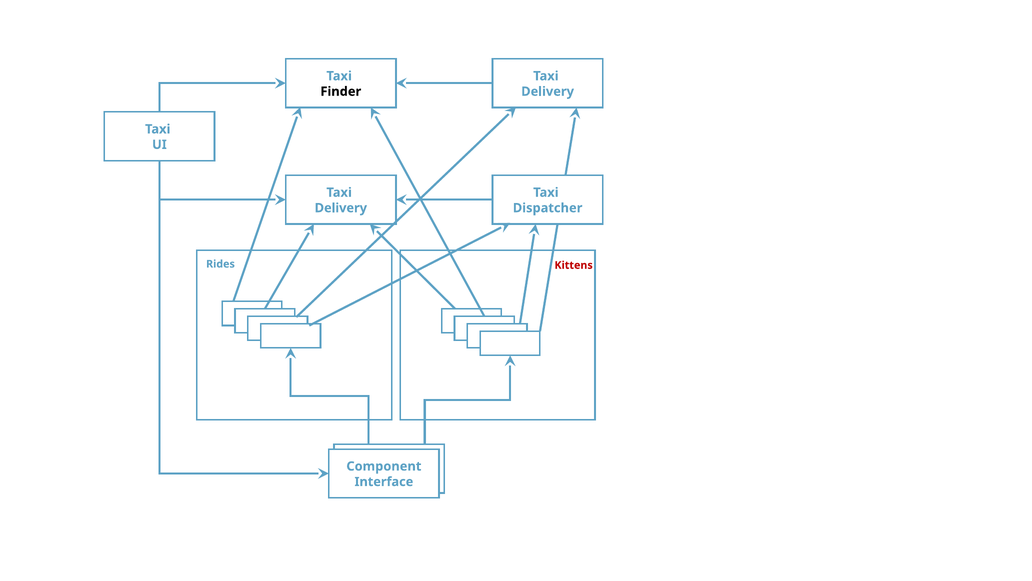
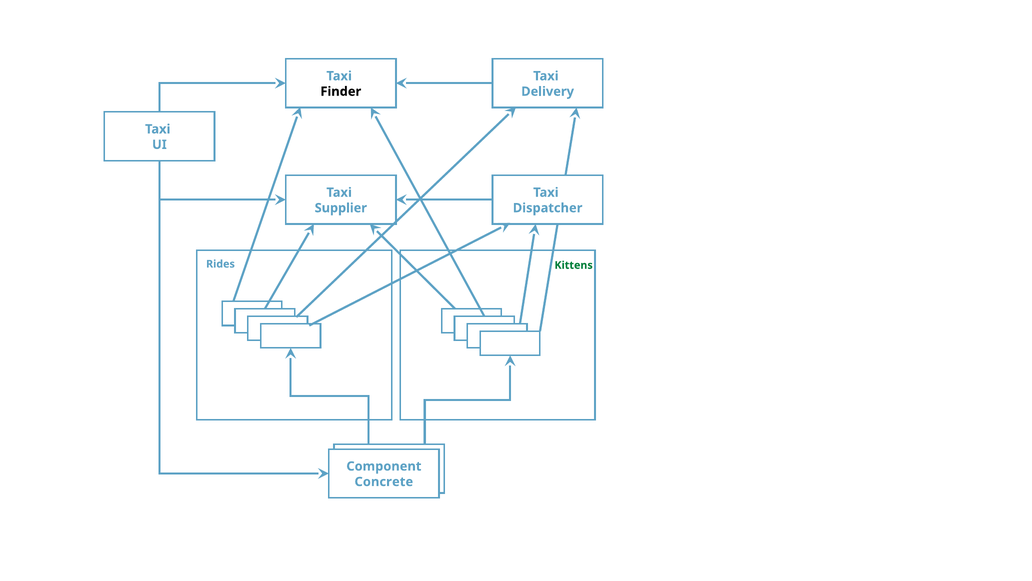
Delivery at (341, 208): Delivery -> Supplier
Kittens colour: red -> green
Interface: Interface -> Concrete
